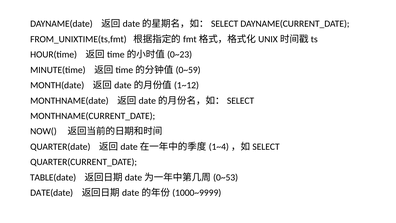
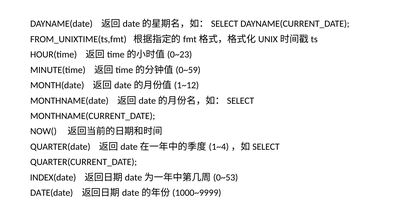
TABLE(date: TABLE(date -> INDEX(date
